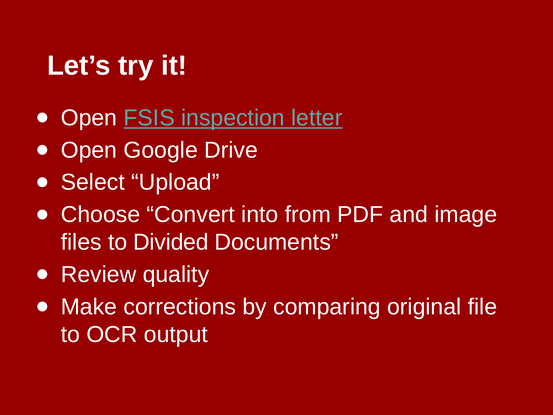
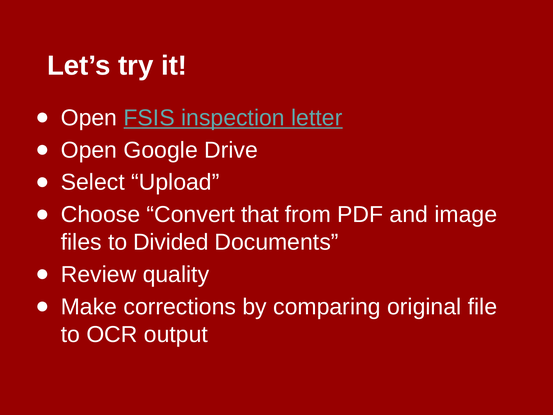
into: into -> that
